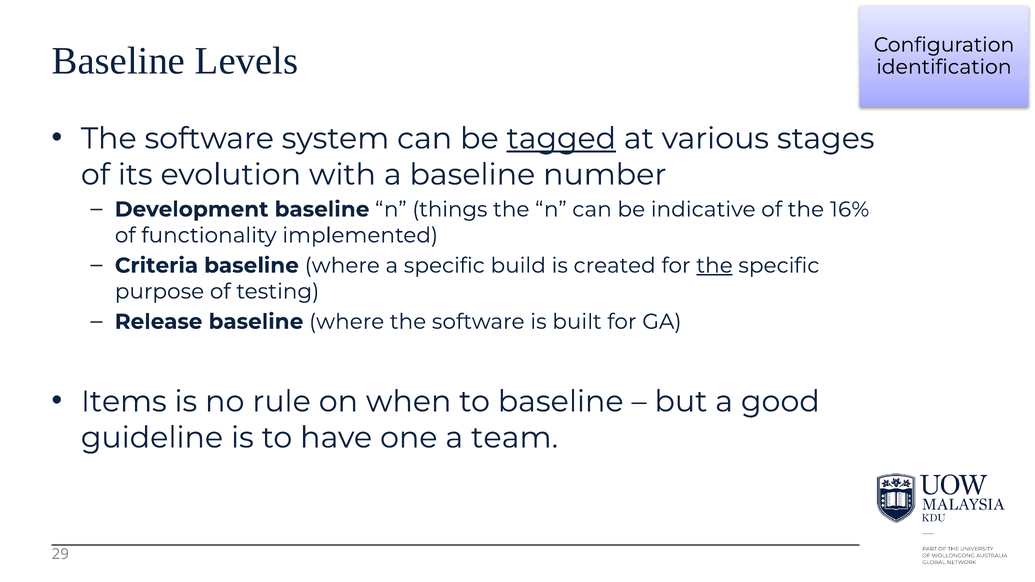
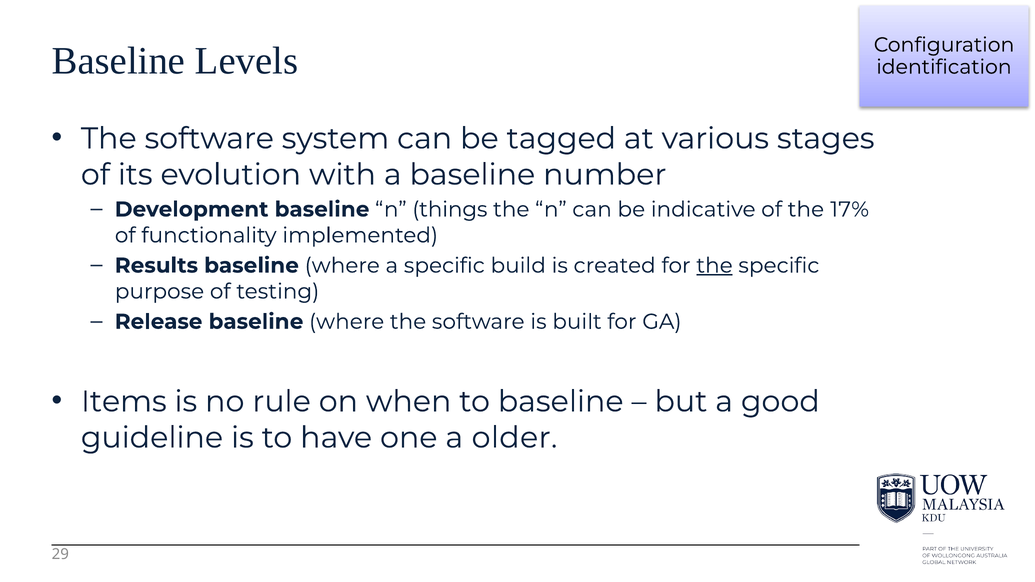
tagged underline: present -> none
16%: 16% -> 17%
Criteria: Criteria -> Results
team: team -> older
